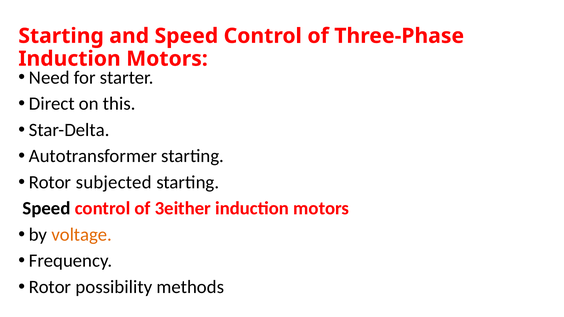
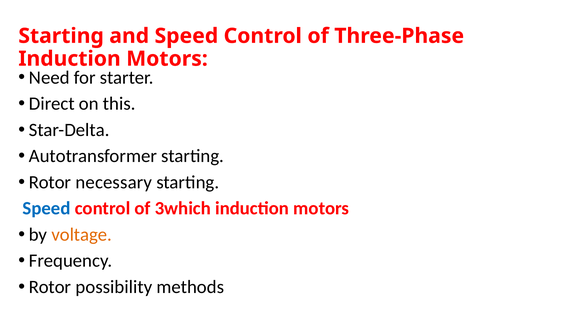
subjected: subjected -> necessary
Speed at (47, 209) colour: black -> blue
3either: 3either -> 3which
